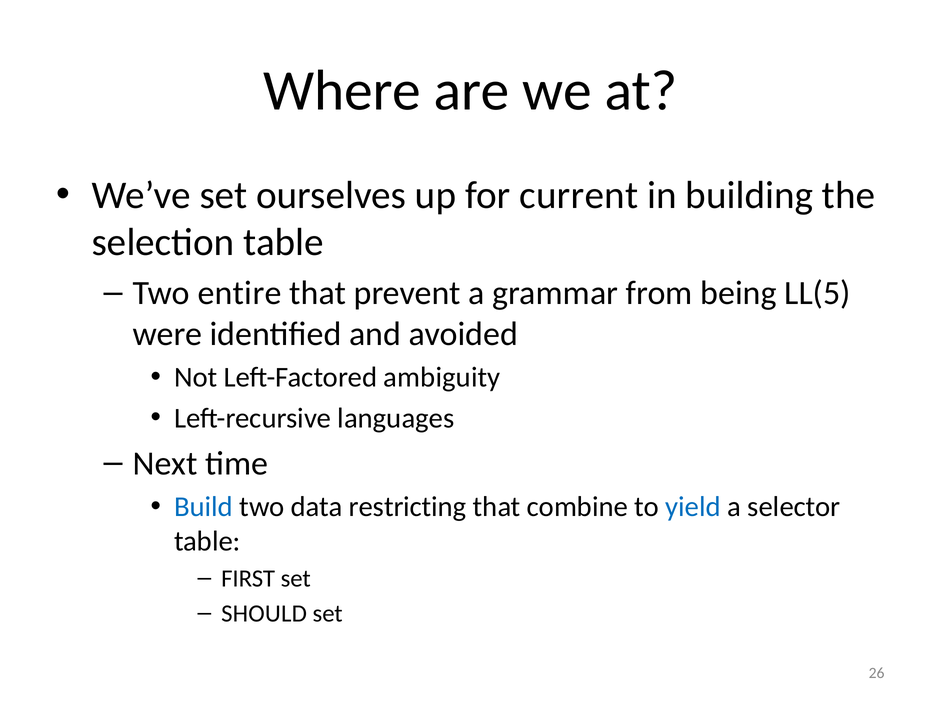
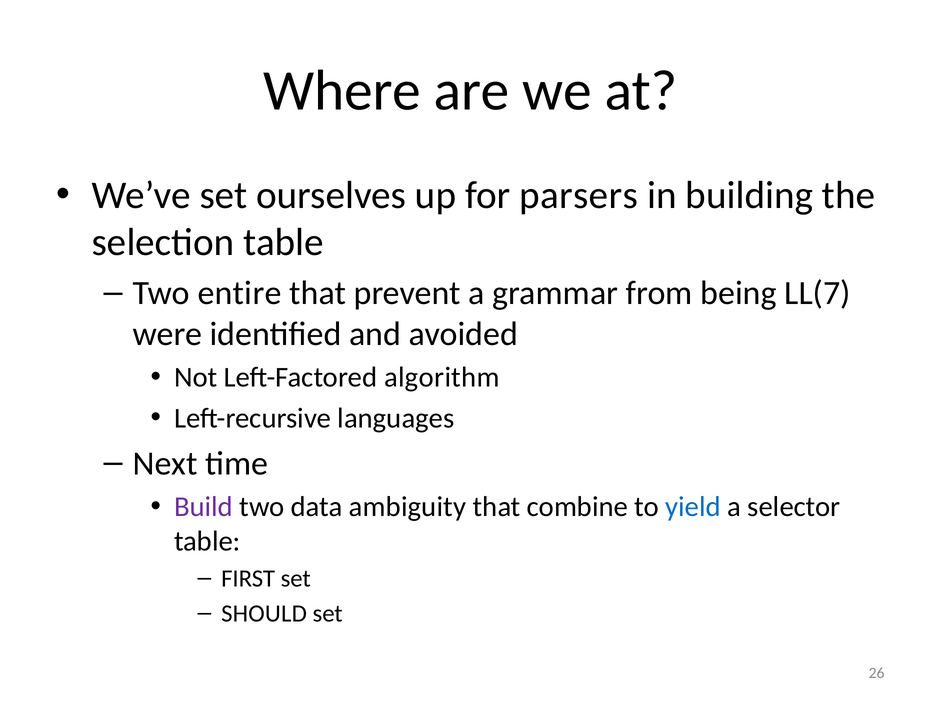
current: current -> parsers
LL(5: LL(5 -> LL(7
ambiguity: ambiguity -> algorithm
Build colour: blue -> purple
restricting: restricting -> ambiguity
